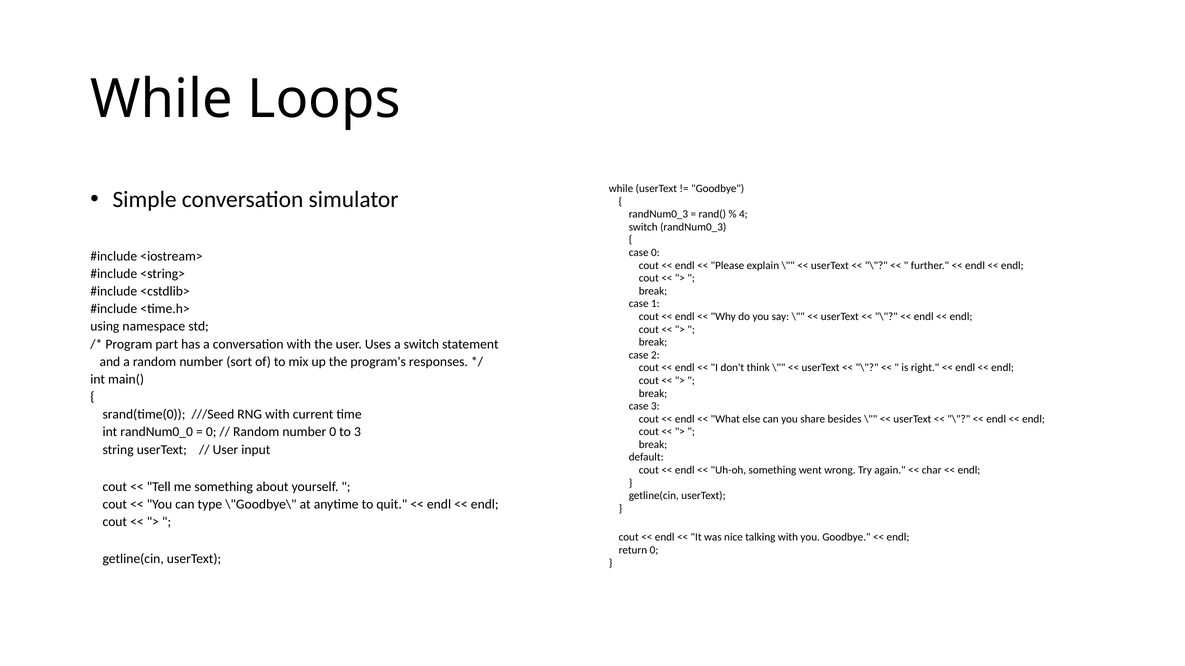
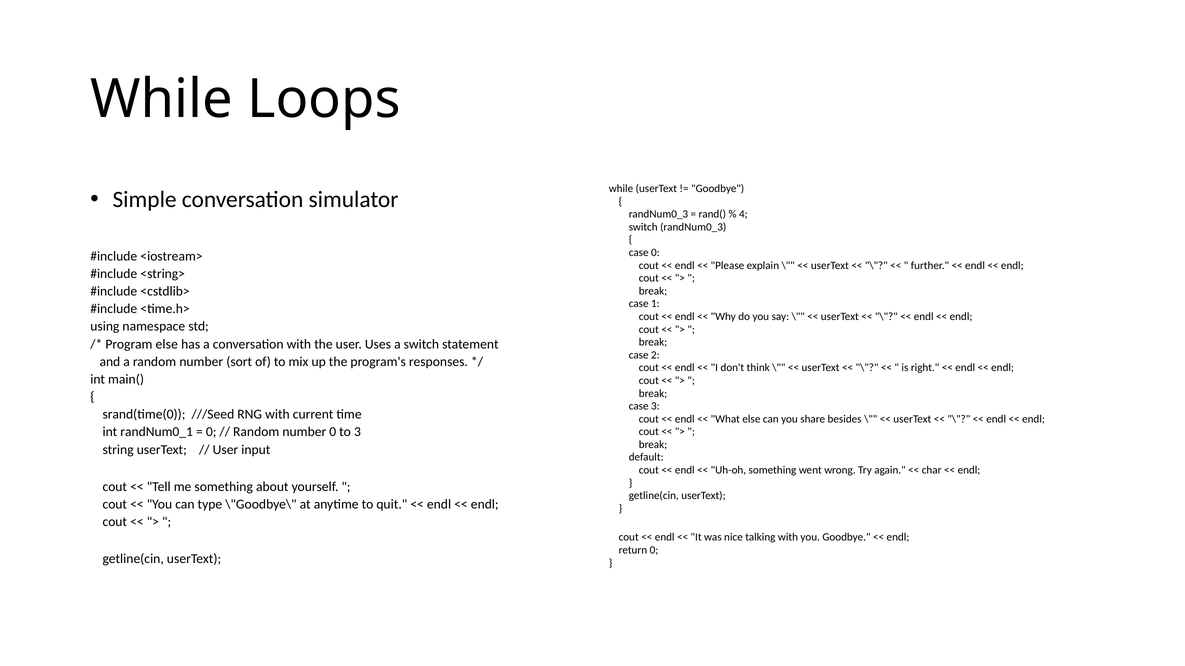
Program part: part -> else
randNum0_0: randNum0_0 -> randNum0_1
